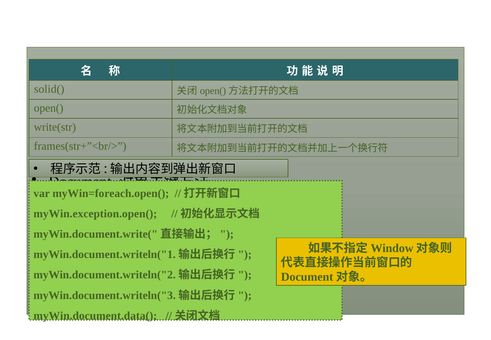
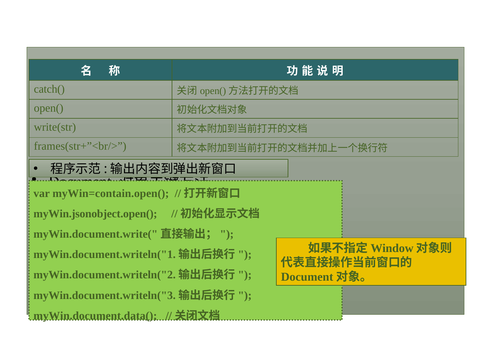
solid(: solid( -> catch(
myWin=foreach.open(: myWin=foreach.open( -> myWin=contain.open(
myWin.exception.open(: myWin.exception.open( -> myWin.jsonobject.open(
